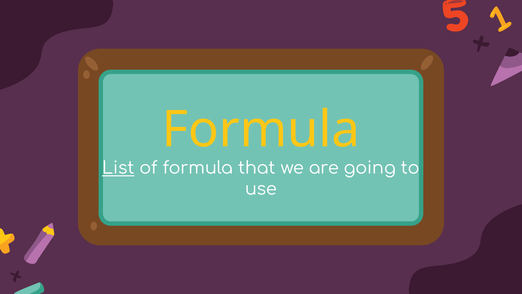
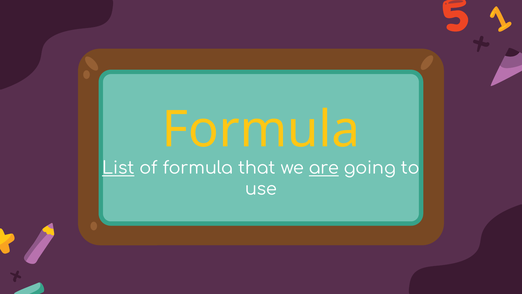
are underline: none -> present
